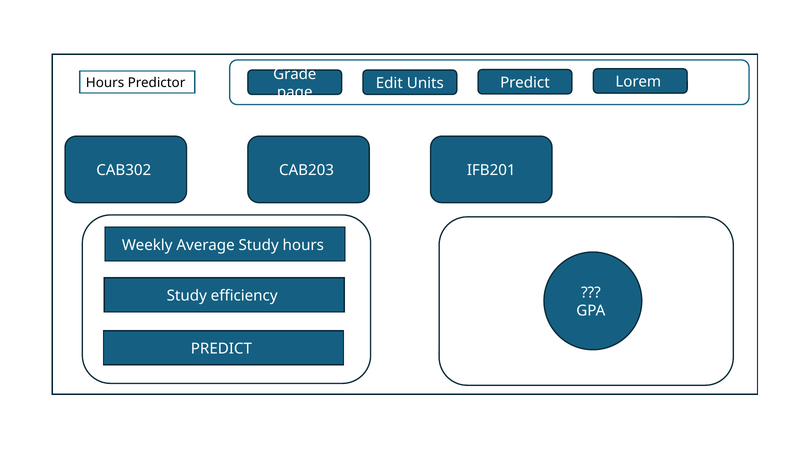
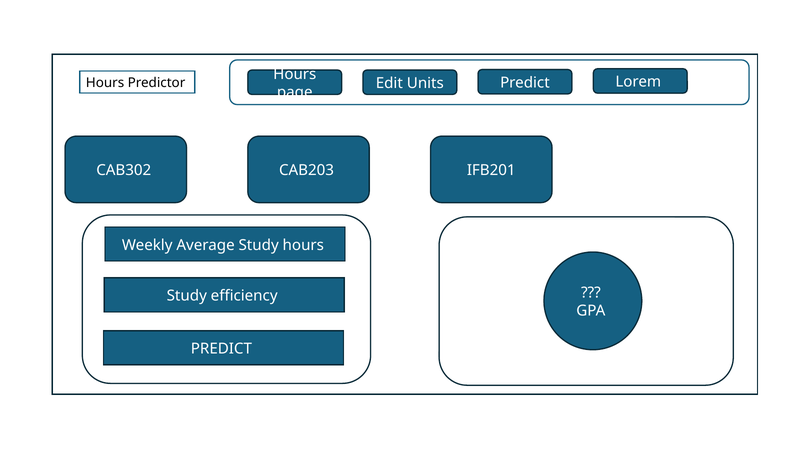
Grade at (295, 74): Grade -> Hours
